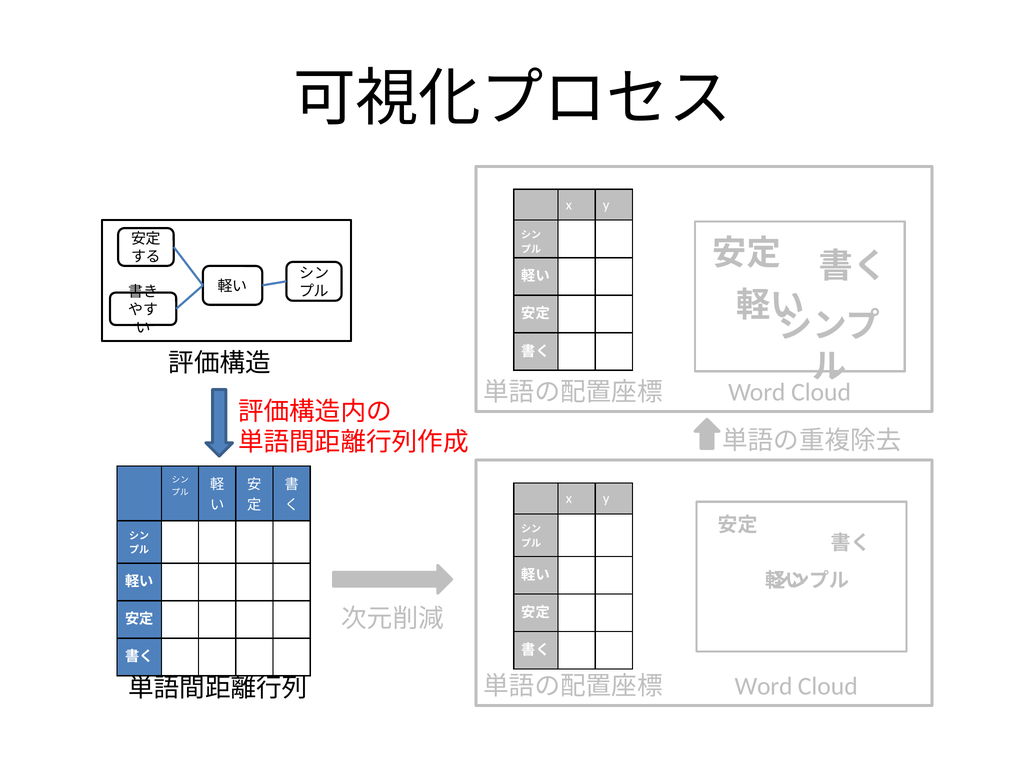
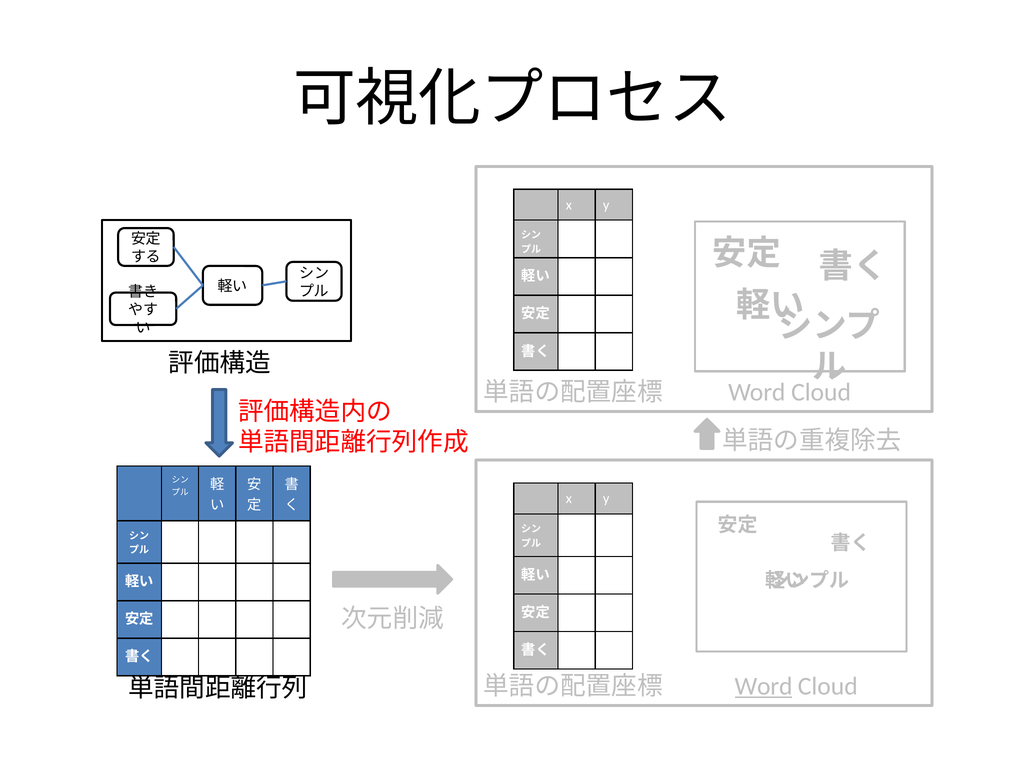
Word at (764, 686) underline: none -> present
